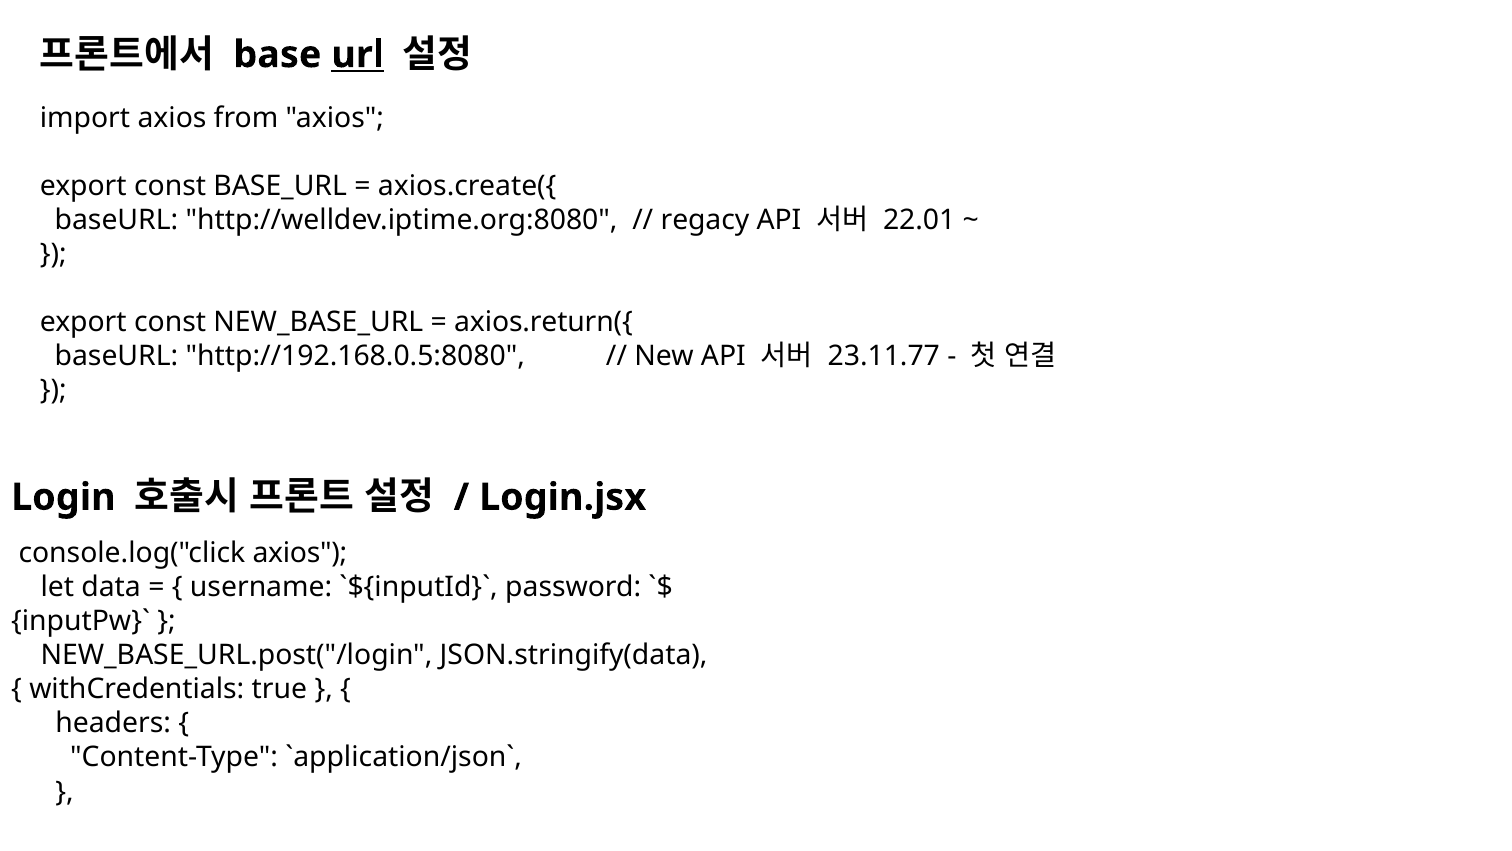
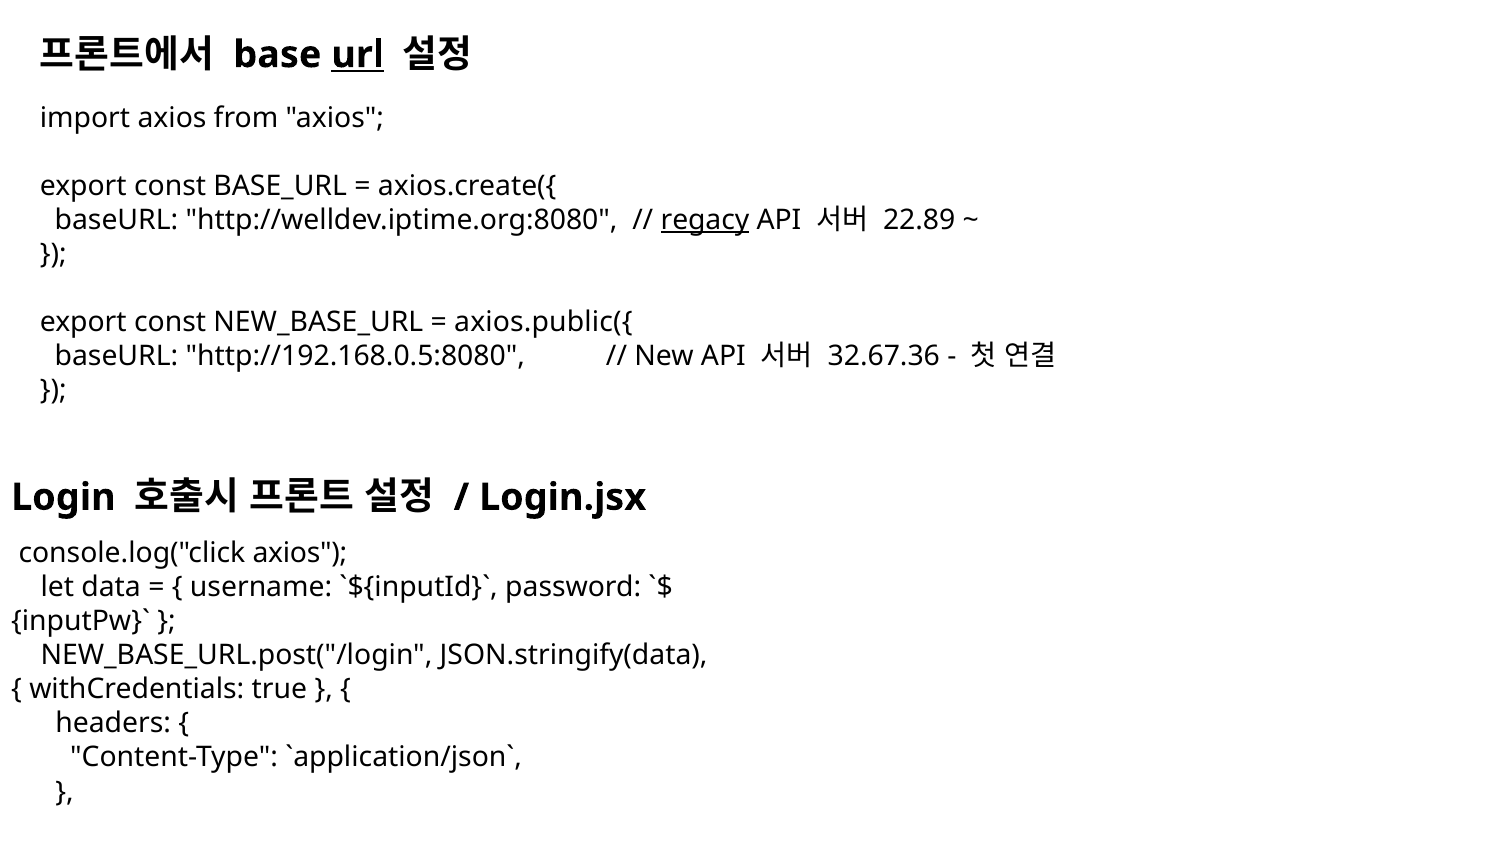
regacy underline: none -> present
22.01: 22.01 -> 22.89
axios.return({: axios.return({ -> axios.public({
23.11.77: 23.11.77 -> 32.67.36
